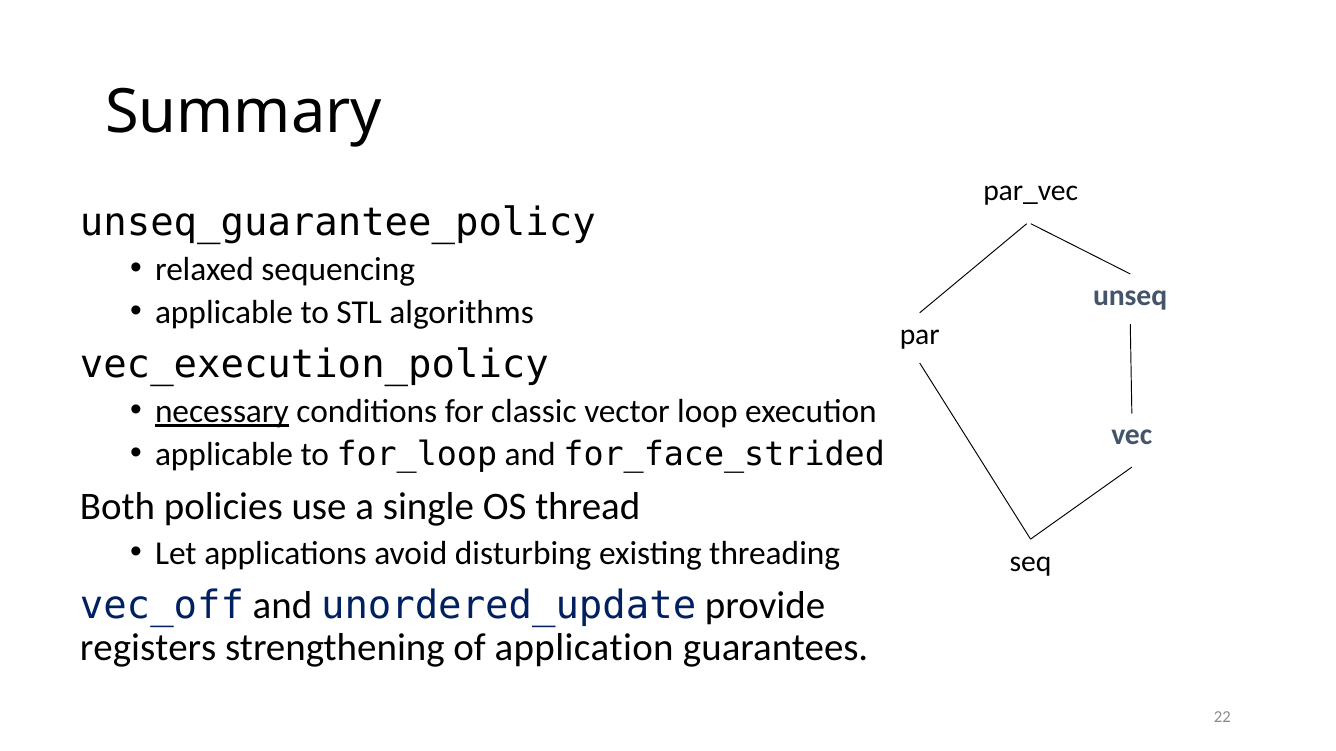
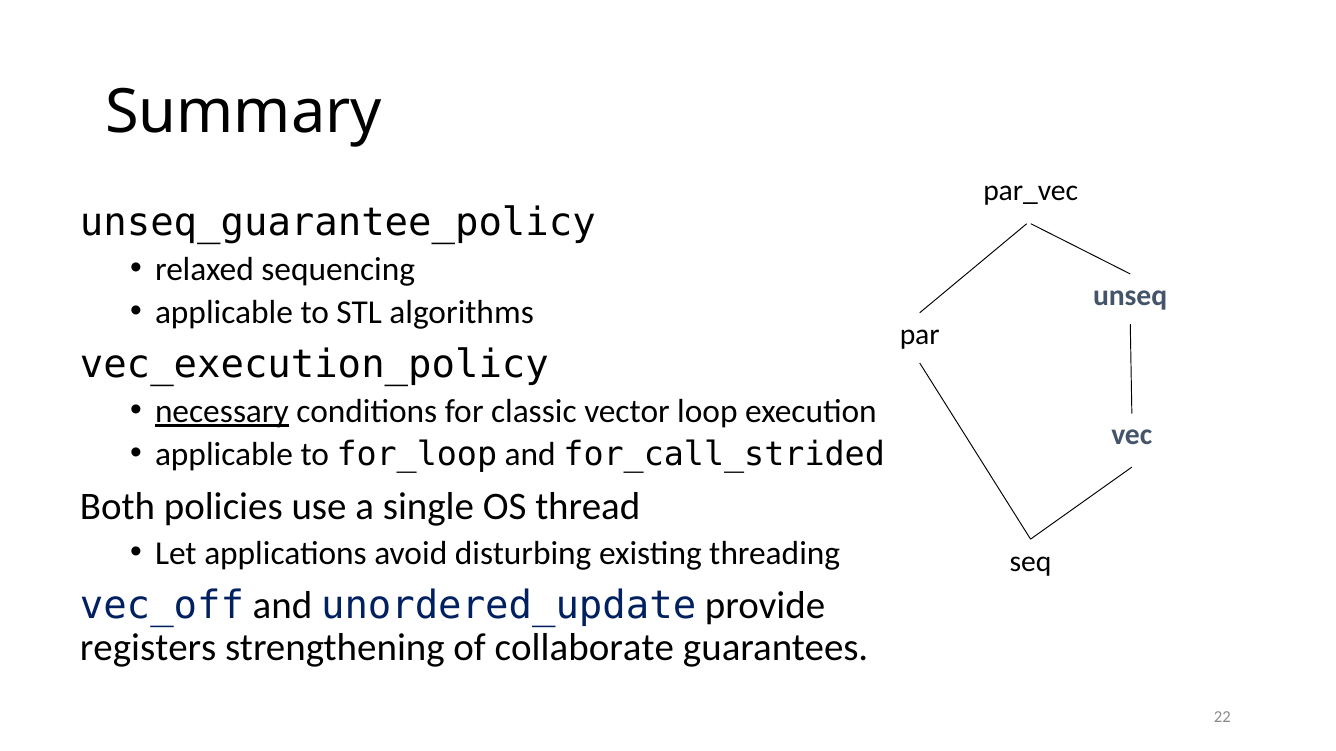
for_face_strided: for_face_strided -> for_call_strided
application: application -> collaborate
